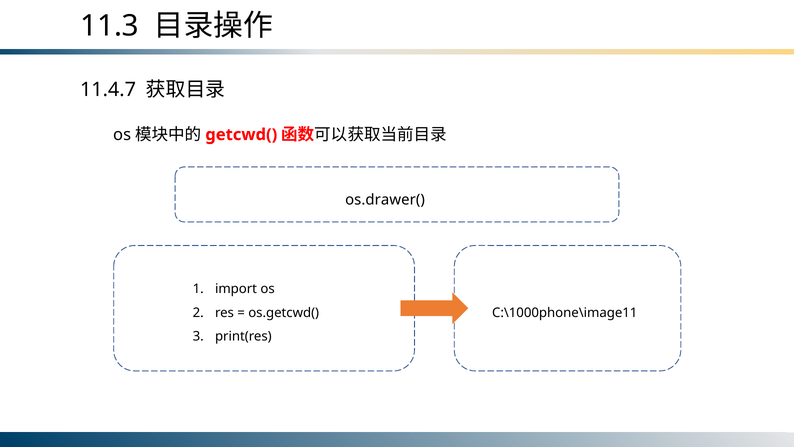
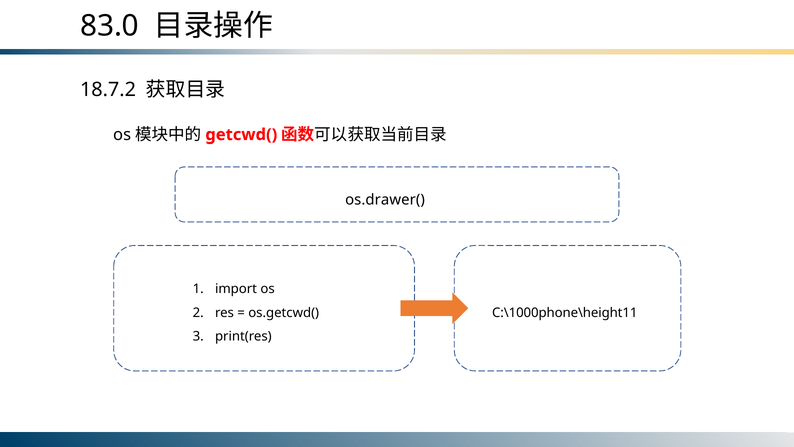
11.3: 11.3 -> 83.0
11.4.7: 11.4.7 -> 18.7.2
C:\1000phone\image11: C:\1000phone\image11 -> C:\1000phone\height11
